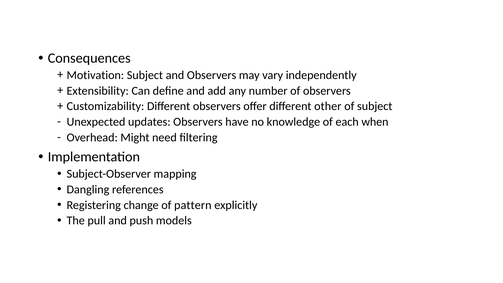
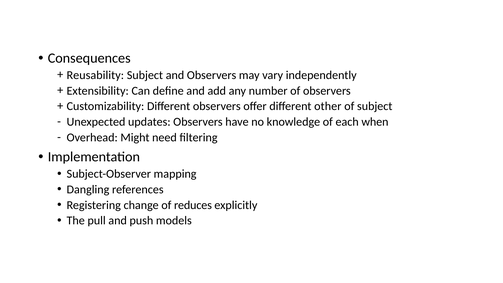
Motivation: Motivation -> Reusability
pattern: pattern -> reduces
